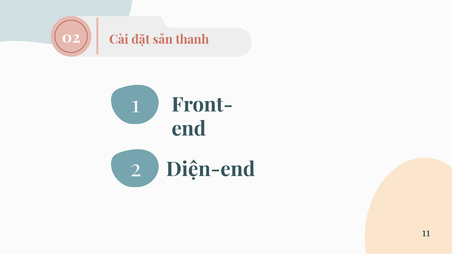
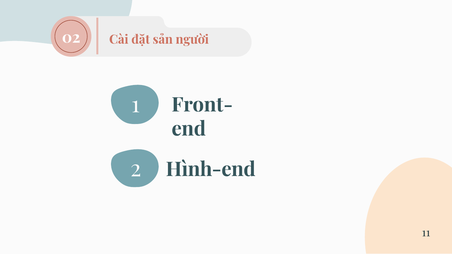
thanh: thanh -> người
Diện-end: Diện-end -> Hình-end
